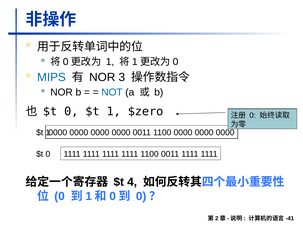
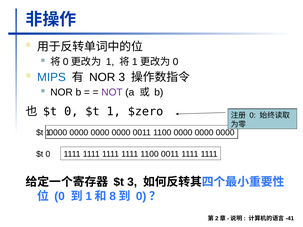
NOT colour: blue -> purple
$t 4: 4 -> 3
0 at (113, 196): 0 -> 8
